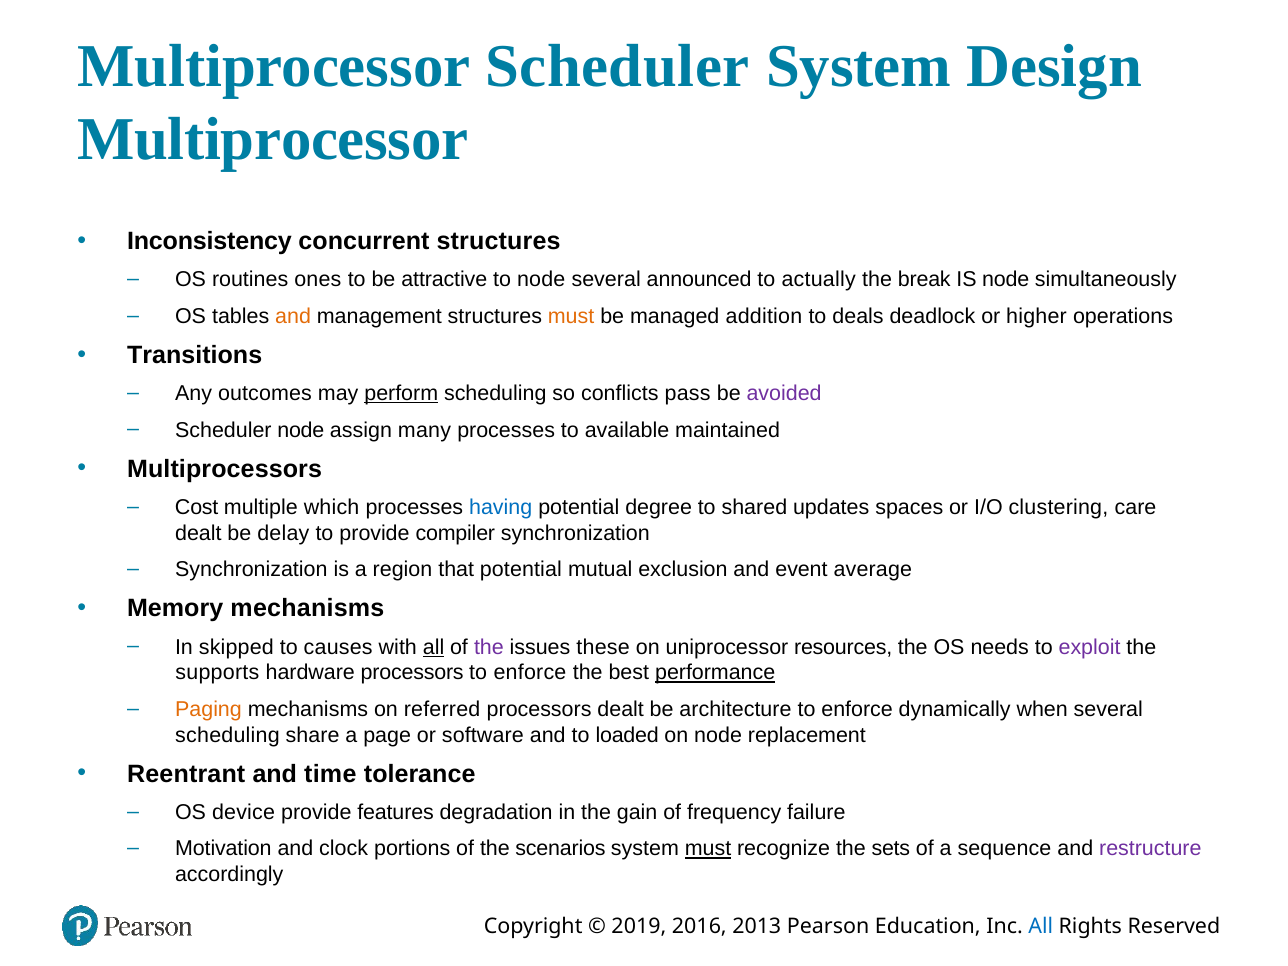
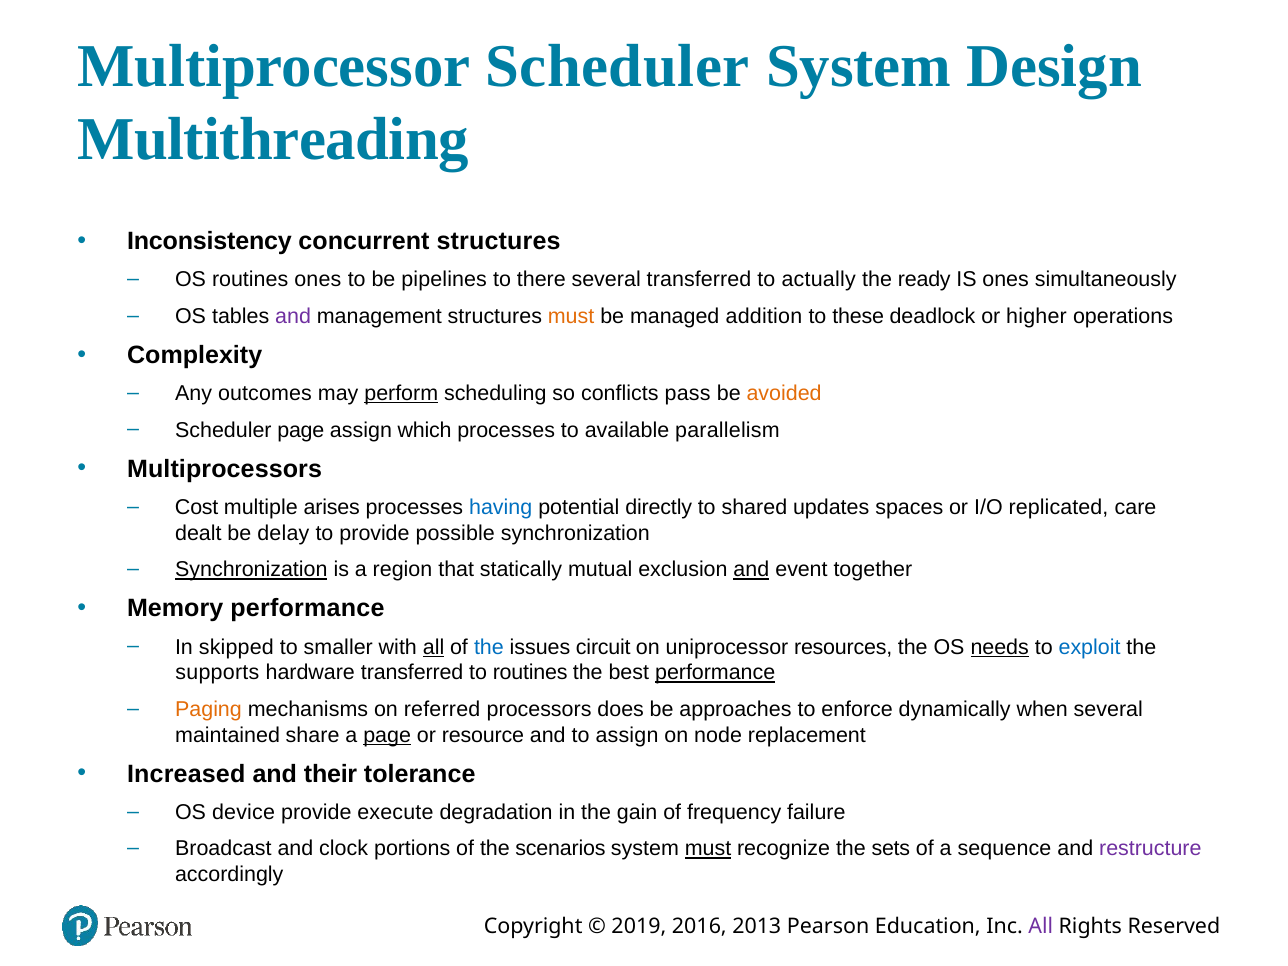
Multiprocessor at (273, 140): Multiprocessor -> Multithreading
attractive: attractive -> pipelines
to node: node -> there
several announced: announced -> transferred
break: break -> ready
IS node: node -> ones
and at (293, 316) colour: orange -> purple
deals: deals -> these
Transitions: Transitions -> Complexity
avoided colour: purple -> orange
Scheduler node: node -> page
many: many -> which
maintained: maintained -> parallelism
which: which -> arises
degree: degree -> directly
clustering: clustering -> replicated
compiler: compiler -> possible
Synchronization at (251, 570) underline: none -> present
that potential: potential -> statically
and at (751, 570) underline: none -> present
average: average -> together
Memory mechanisms: mechanisms -> performance
causes: causes -> smaller
the at (489, 647) colour: purple -> blue
these: these -> circuit
needs underline: none -> present
exploit colour: purple -> blue
hardware processors: processors -> transferred
enforce at (530, 673): enforce -> routines
processors dealt: dealt -> does
architecture: architecture -> approaches
scheduling at (227, 735): scheduling -> maintained
page at (387, 735) underline: none -> present
software: software -> resource
to loaded: loaded -> assign
Reentrant: Reentrant -> Increased
time: time -> their
features: features -> execute
Motivation: Motivation -> Broadcast
All at (1041, 926) colour: blue -> purple
